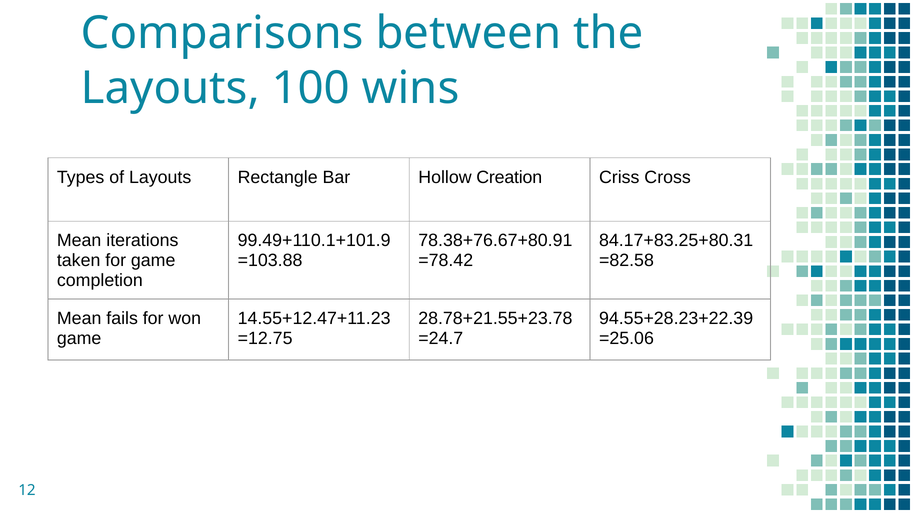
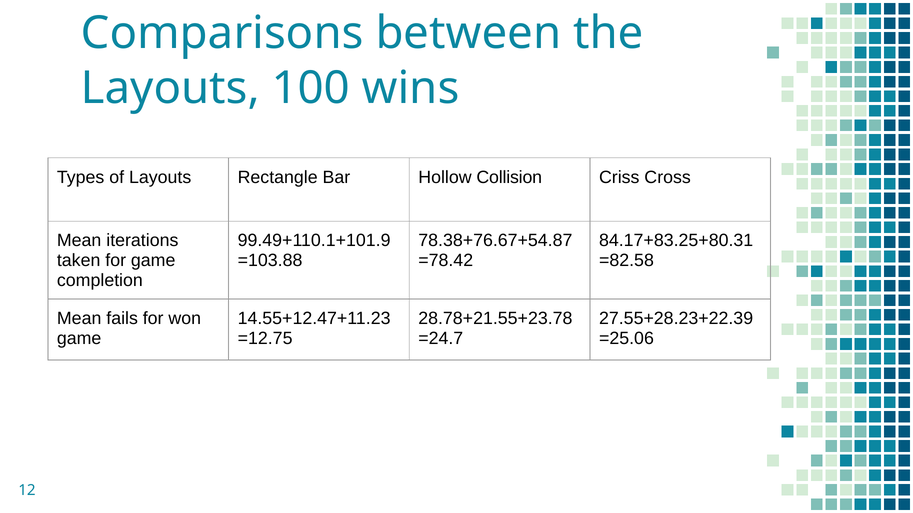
Creation: Creation -> Collision
78.38+76.67+80.91: 78.38+76.67+80.91 -> 78.38+76.67+54.87
94.55+28.23+22.39: 94.55+28.23+22.39 -> 27.55+28.23+22.39
